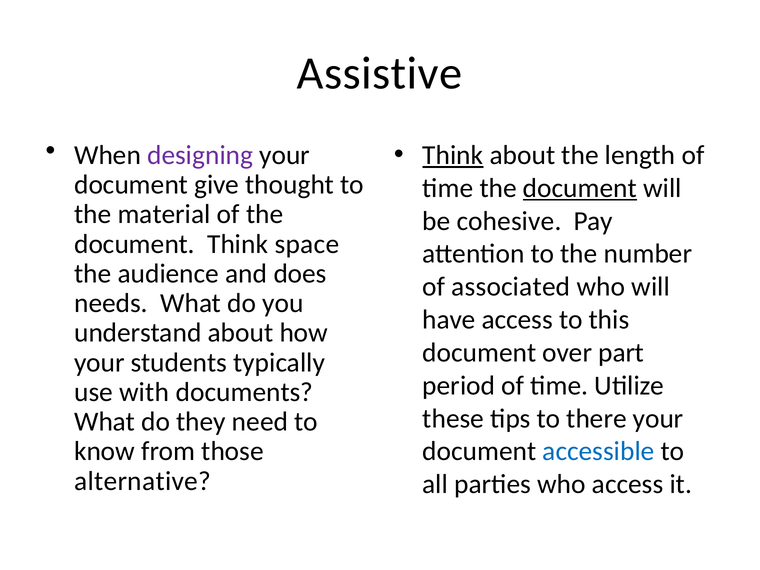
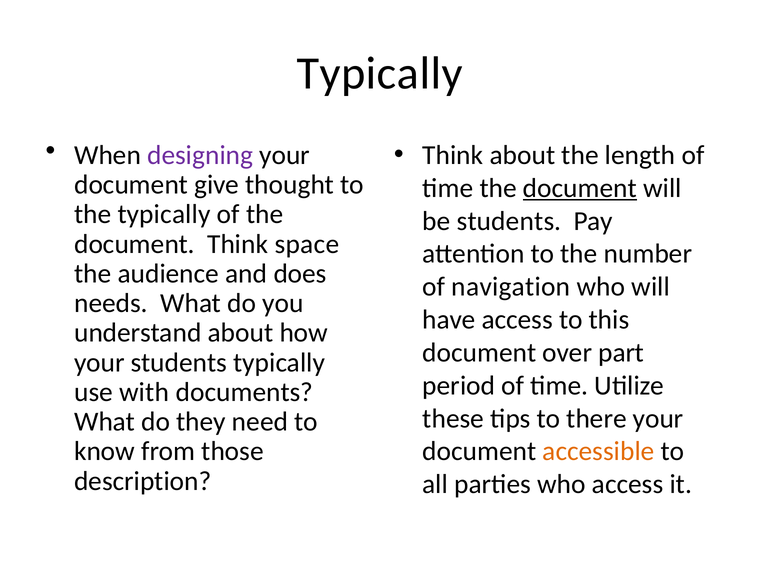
Assistive at (380, 74): Assistive -> Typically
Think at (453, 155) underline: present -> none
the material: material -> typically
be cohesive: cohesive -> students
associated: associated -> navigation
accessible colour: blue -> orange
alternative: alternative -> description
